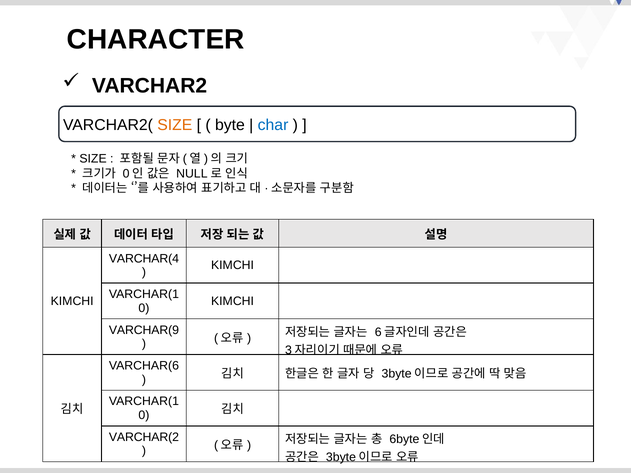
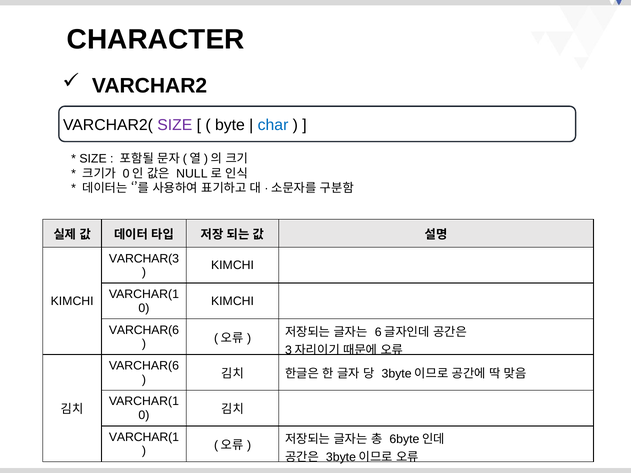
SIZE at (175, 125) colour: orange -> purple
VARCHAR(4: VARCHAR(4 -> VARCHAR(3
VARCHAR(9 at (144, 330): VARCHAR(9 -> VARCHAR(6
VARCHAR(2 at (144, 437): VARCHAR(2 -> VARCHAR(1
